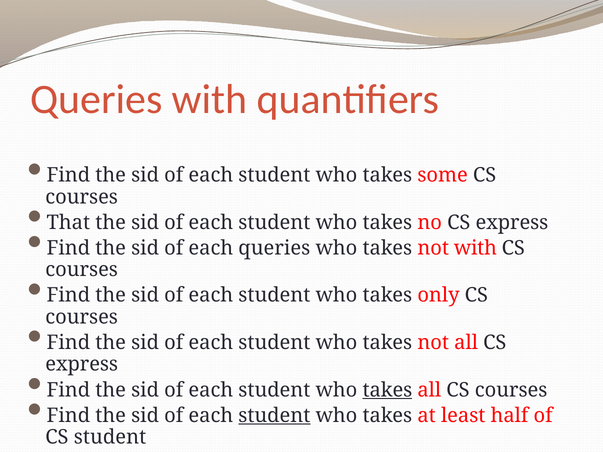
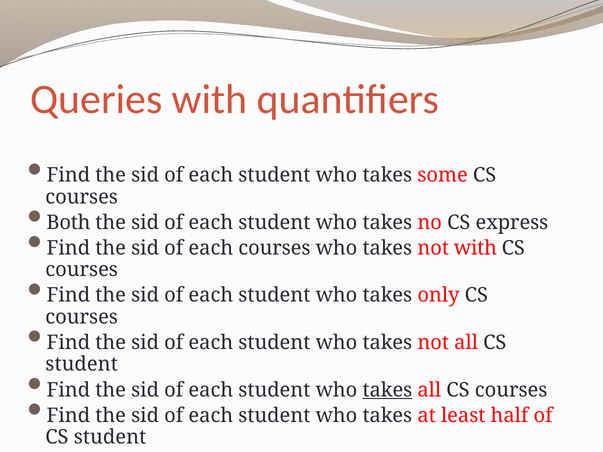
That: That -> Both
each queries: queries -> courses
express at (82, 365): express -> student
student at (274, 416) underline: present -> none
